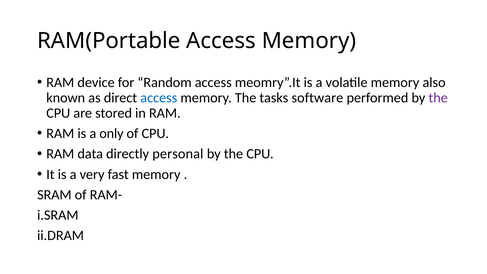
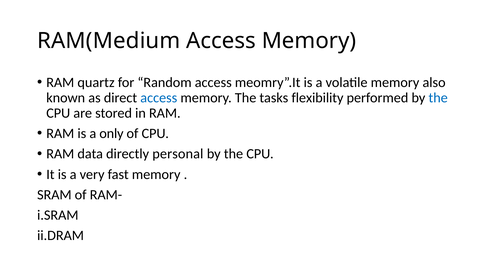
RAM(Portable: RAM(Portable -> RAM(Medium
device: device -> quartz
software: software -> flexibility
the at (438, 98) colour: purple -> blue
